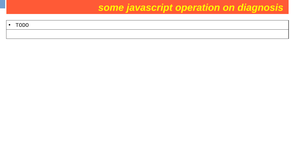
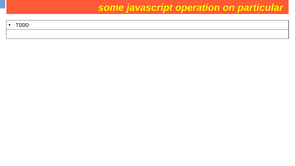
diagnosis: diagnosis -> particular
